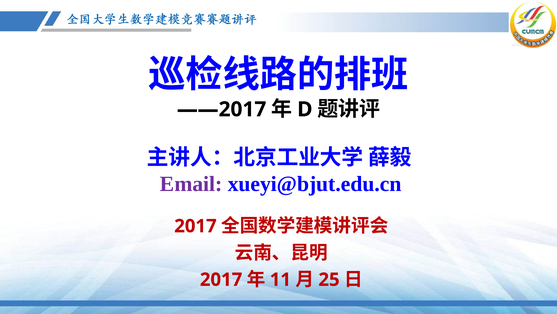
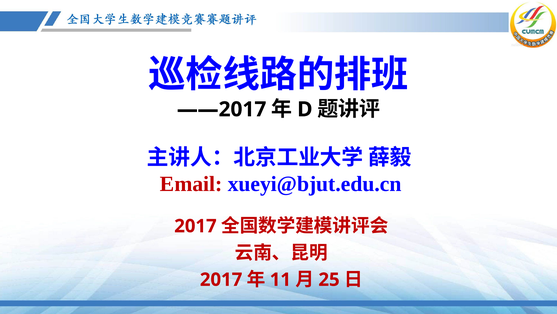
Email colour: purple -> red
